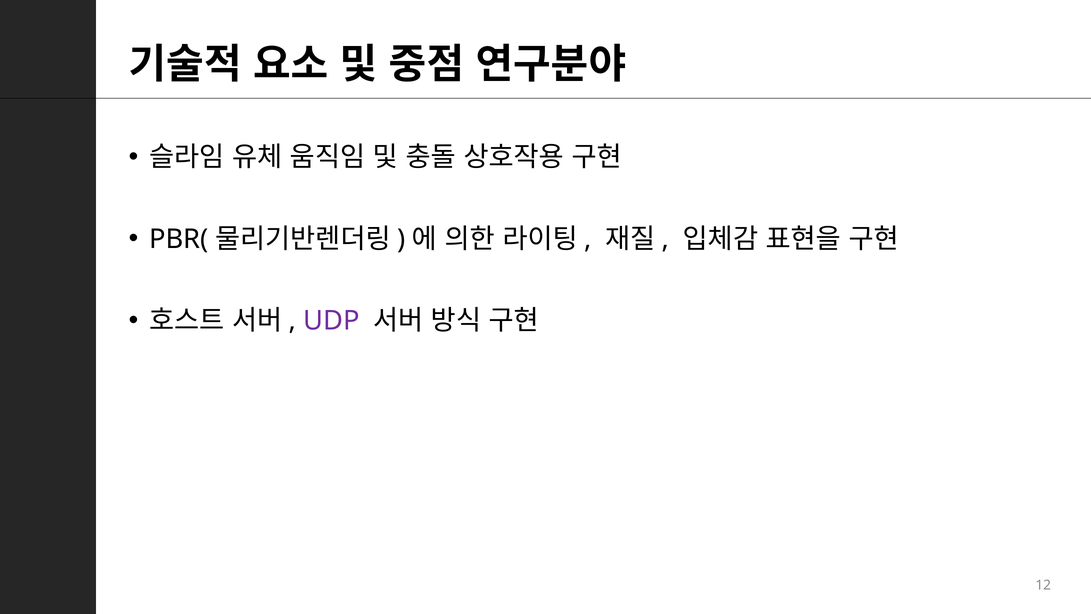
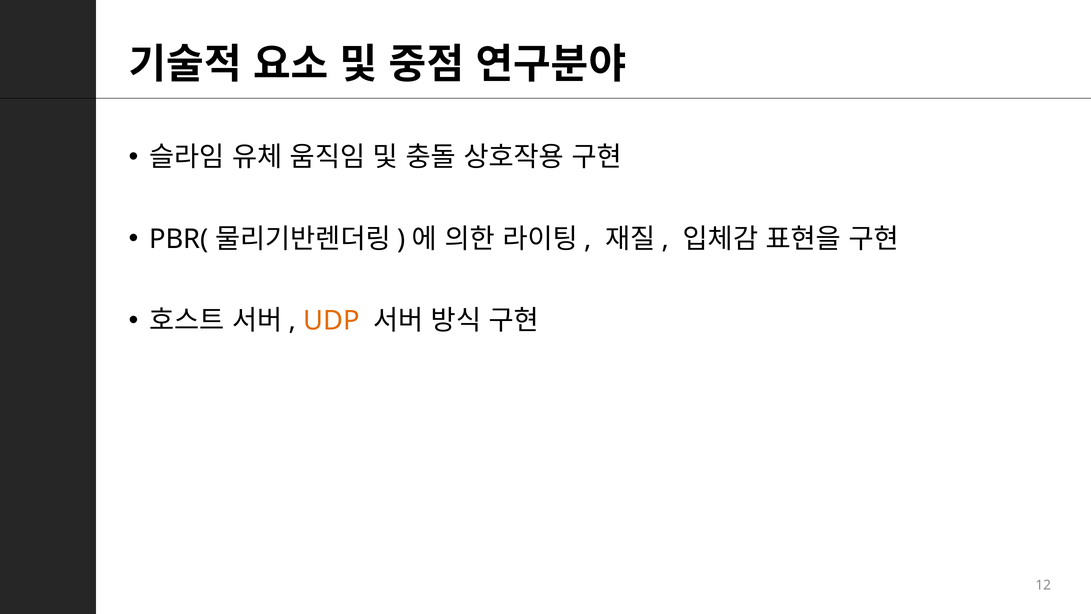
UDP colour: purple -> orange
